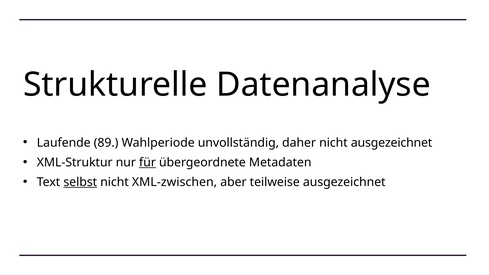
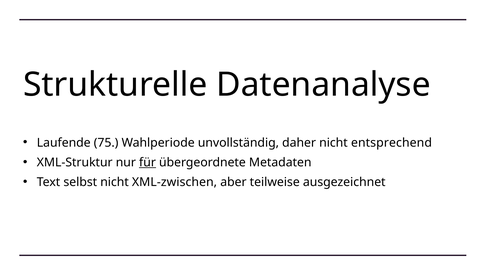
89: 89 -> 75
nicht ausgezeichnet: ausgezeichnet -> entsprechend
selbst underline: present -> none
